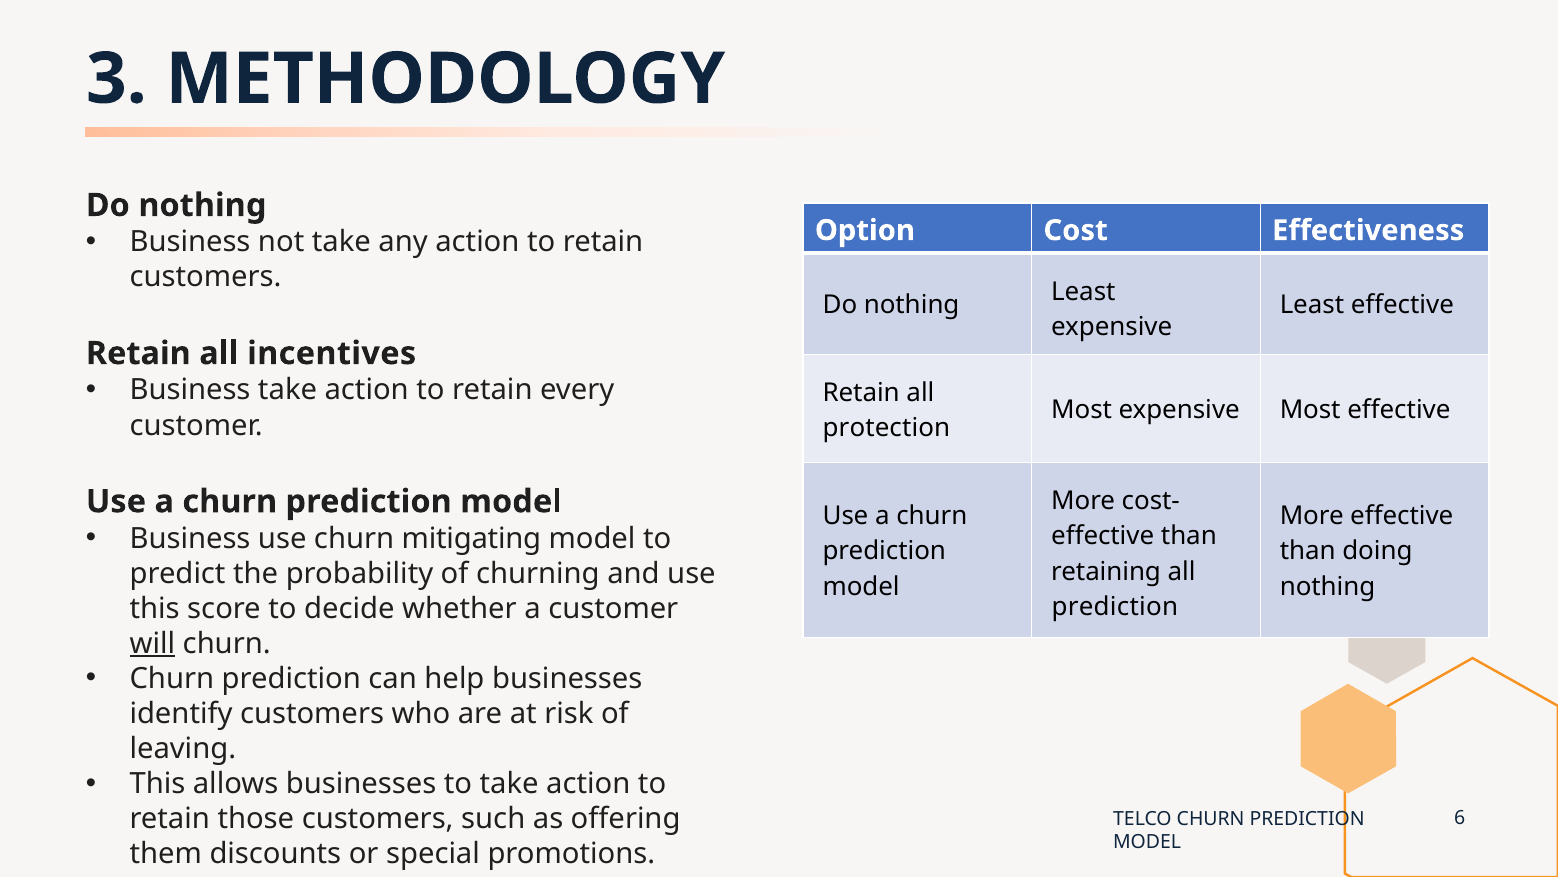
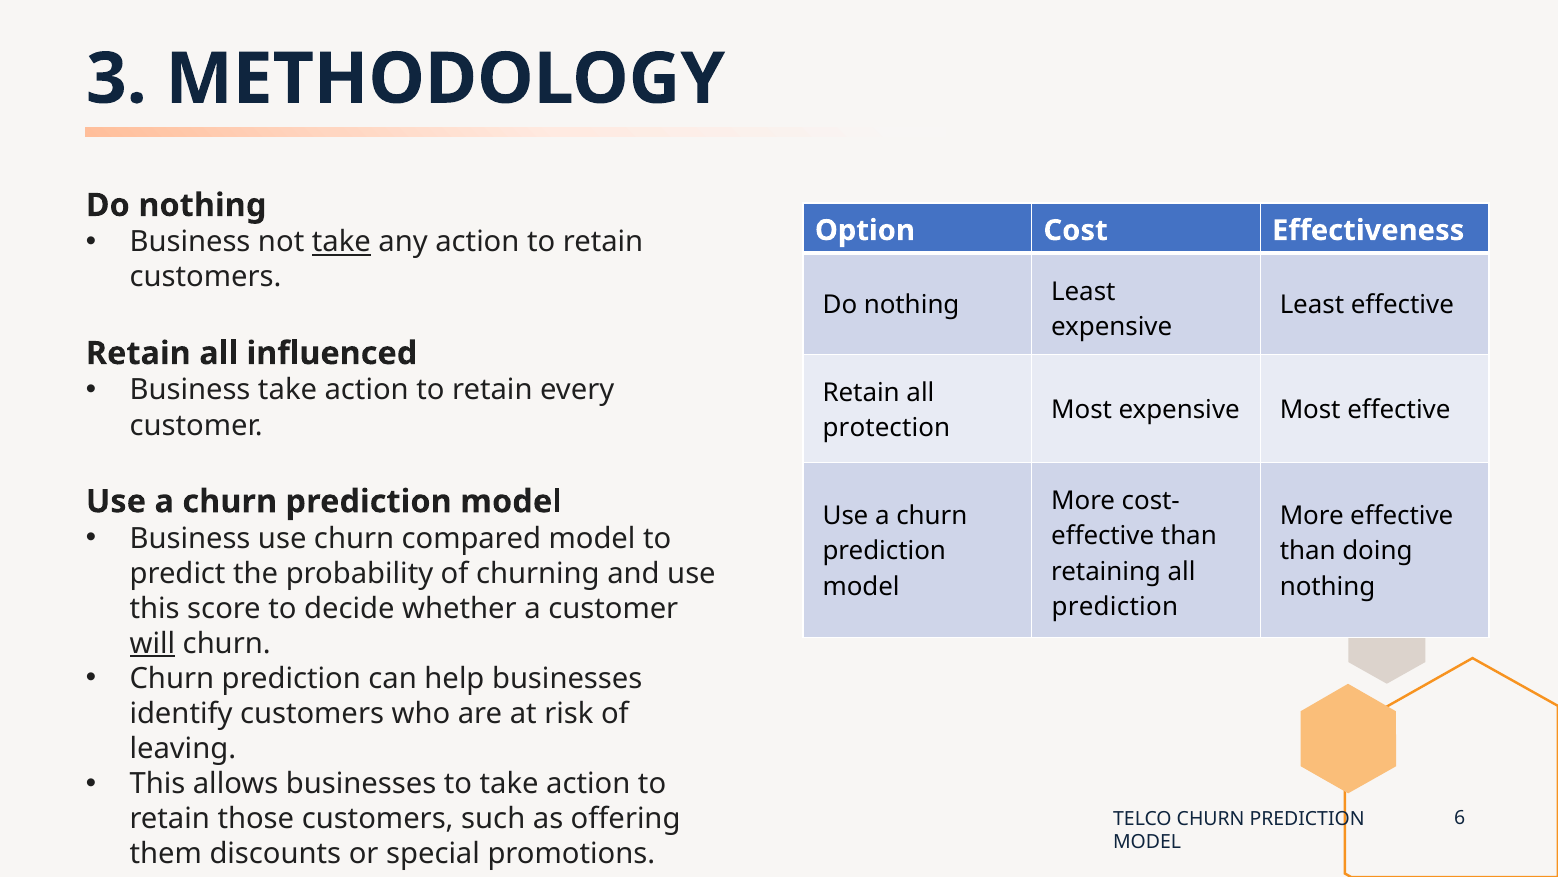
take at (341, 242) underline: none -> present
incentives: incentives -> influenced
mitigating: mitigating -> compared
